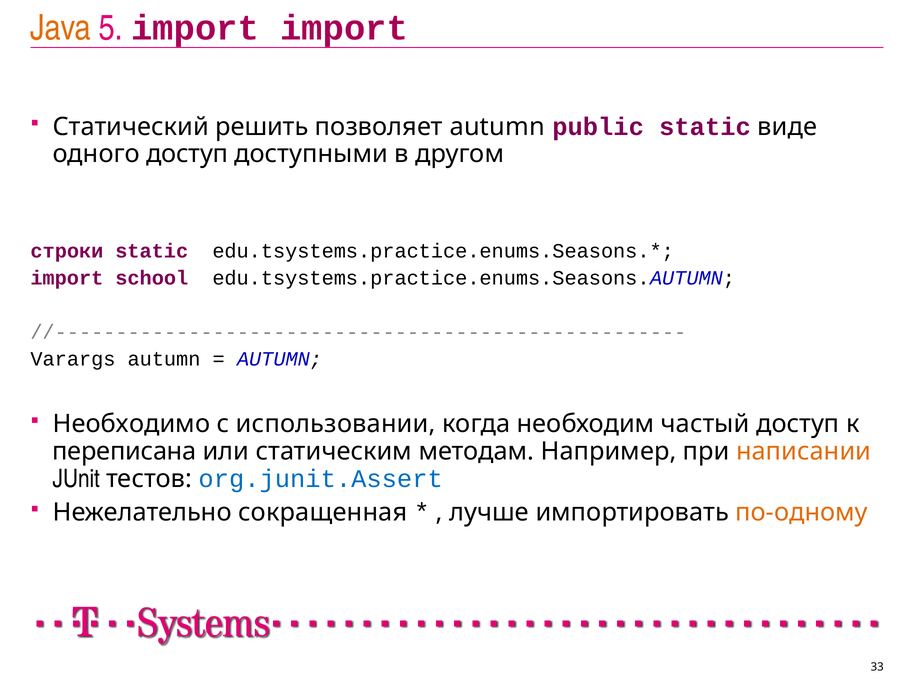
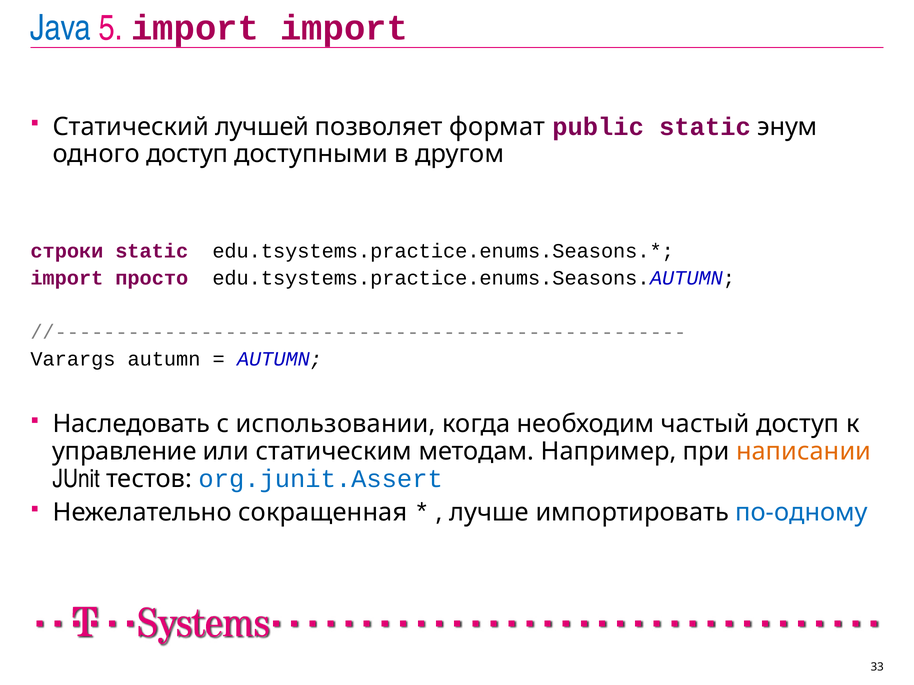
Java colour: orange -> blue
решить: решить -> лучшей
позволяет autumn: autumn -> формат
виде: виде -> энум
school: school -> просто
Необходимо: Необходимо -> Наследовать
переписана: переписана -> управление
по-одному colour: orange -> blue
